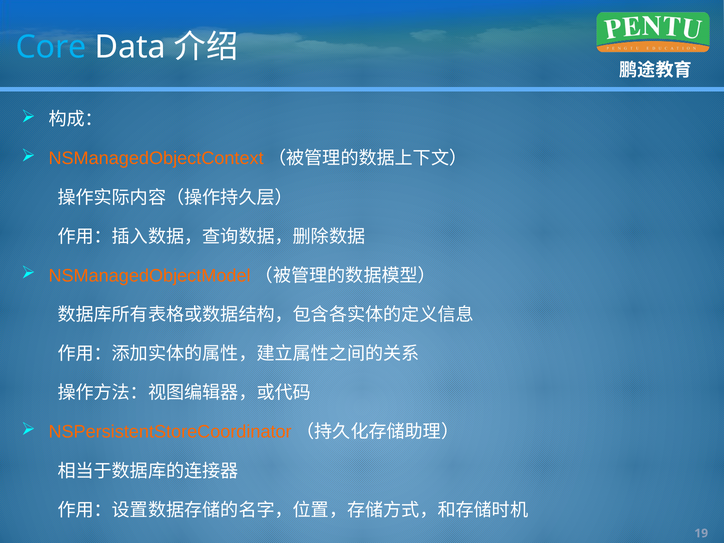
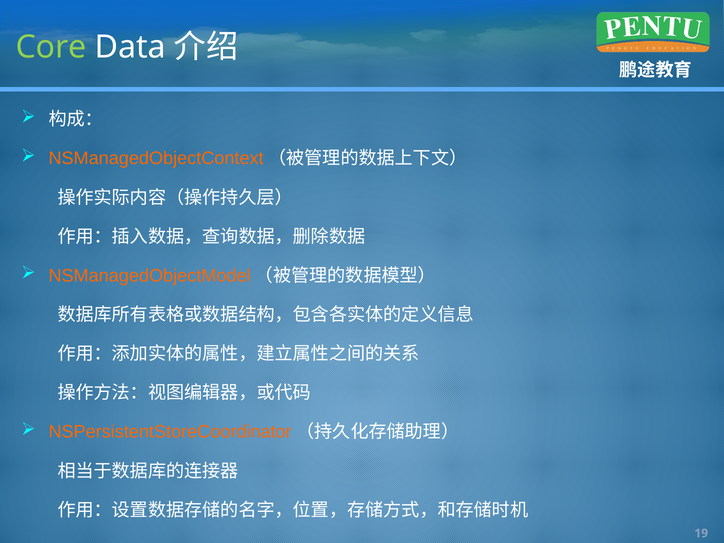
Core colour: light blue -> light green
